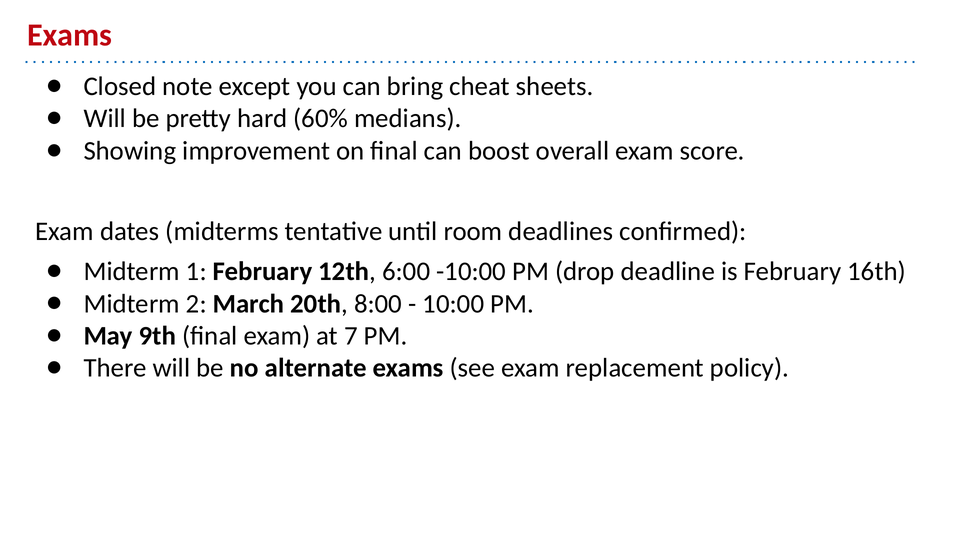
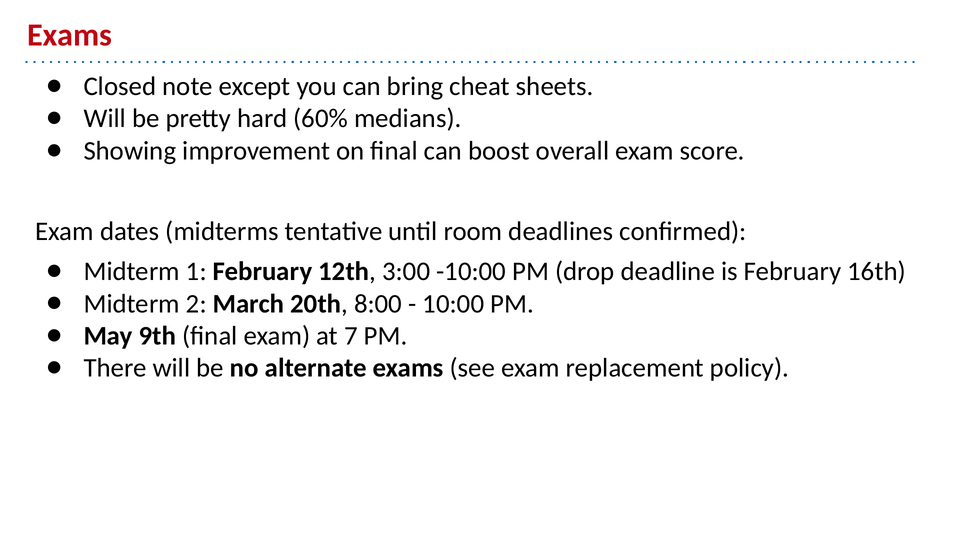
6:00: 6:00 -> 3:00
